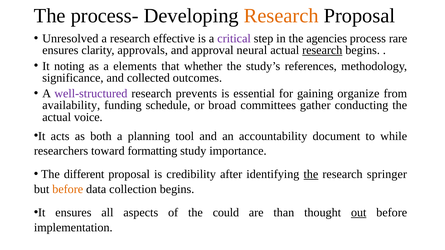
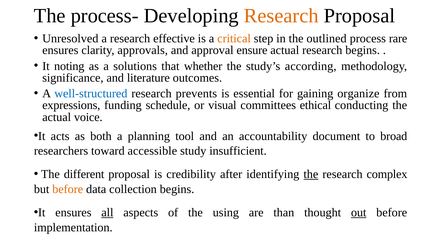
critical colour: purple -> orange
agencies: agencies -> outlined
neural: neural -> ensure
research at (322, 50) underline: present -> none
elements: elements -> solutions
references: references -> according
collected: collected -> literature
well-structured colour: purple -> blue
availability: availability -> expressions
broad: broad -> visual
gather: gather -> ethical
while: while -> broad
formatting: formatting -> accessible
importance: importance -> insufficient
springer: springer -> complex
all underline: none -> present
could: could -> using
